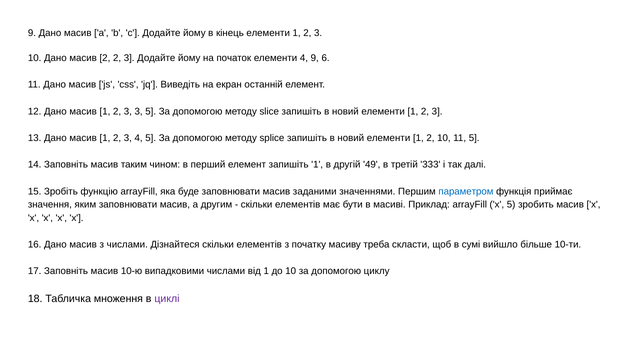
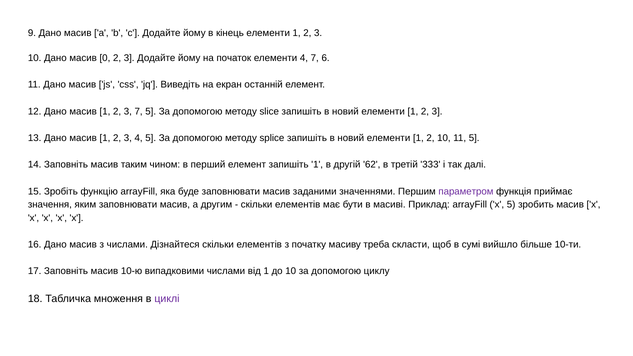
масив 2: 2 -> 0
4 9: 9 -> 7
3 3: 3 -> 7
49: 49 -> 62
параметром colour: blue -> purple
